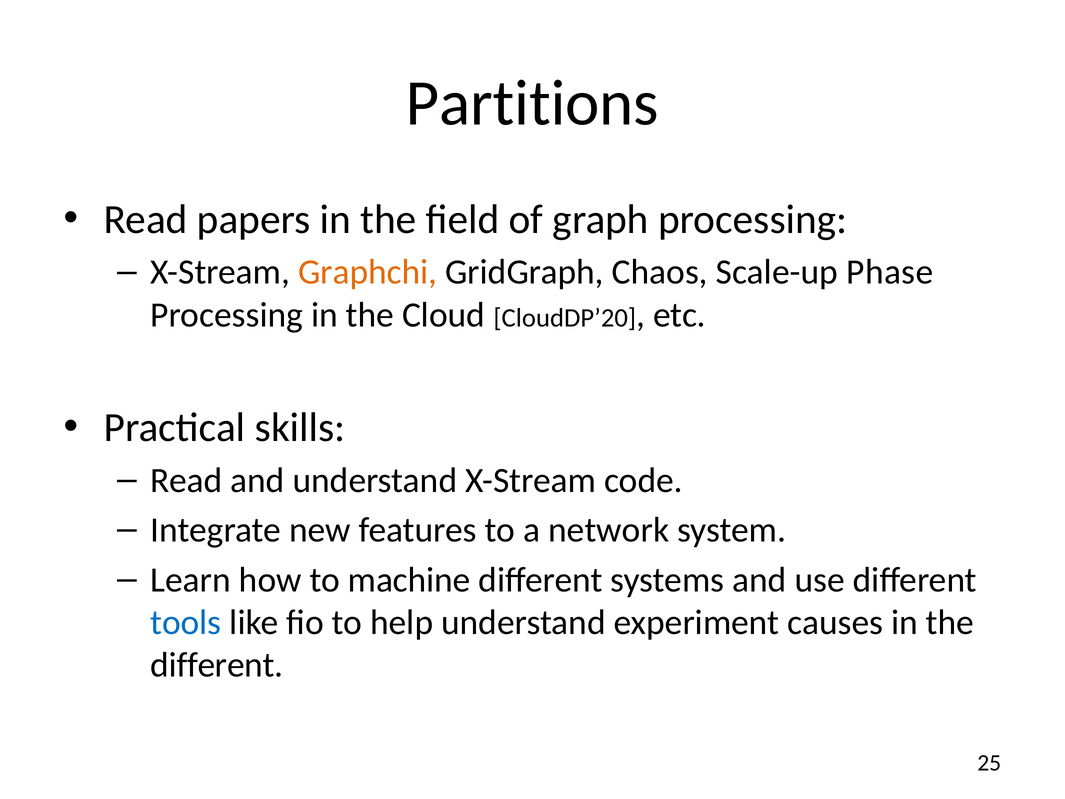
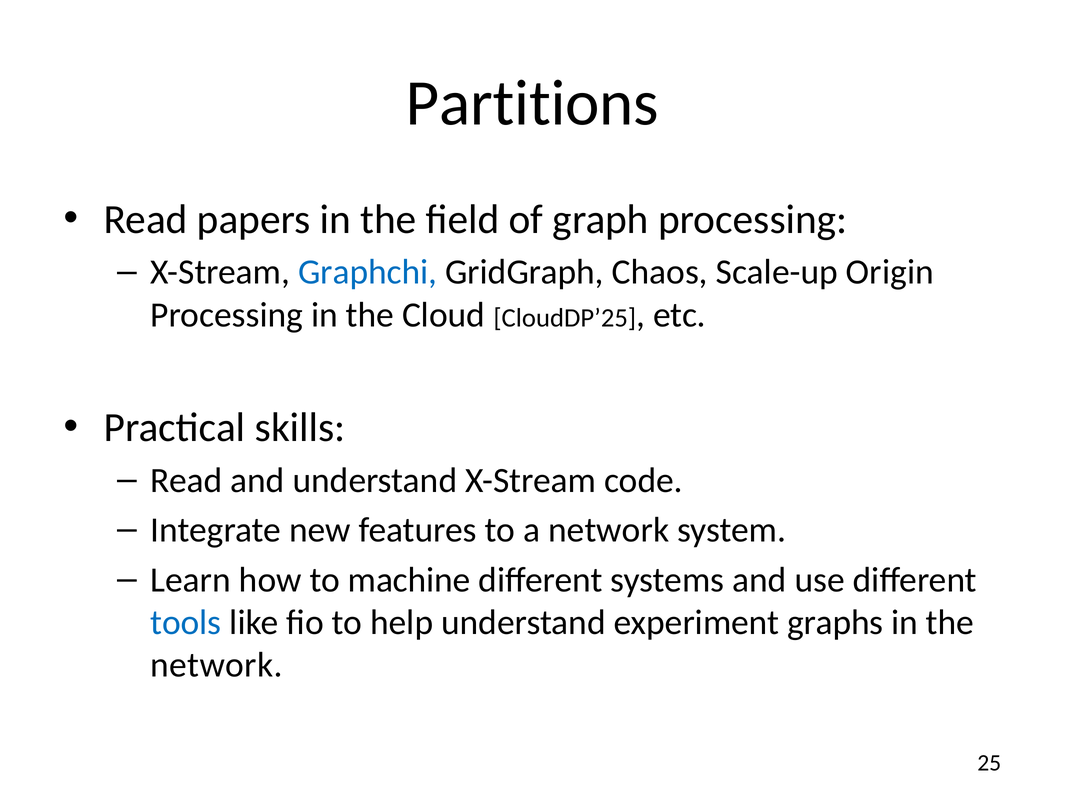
Graphchi colour: orange -> blue
Phase: Phase -> Origin
CloudDP’20: CloudDP’20 -> CloudDP’25
causes: causes -> graphs
different at (217, 665): different -> network
